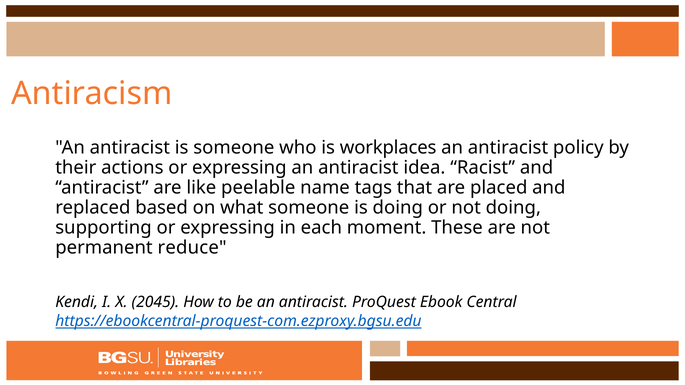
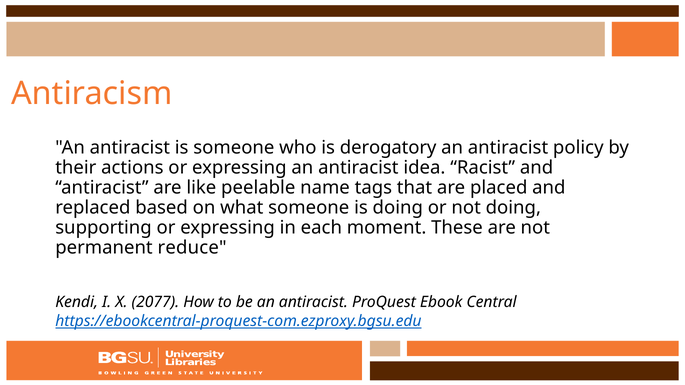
workplaces: workplaces -> derogatory
2045: 2045 -> 2077
